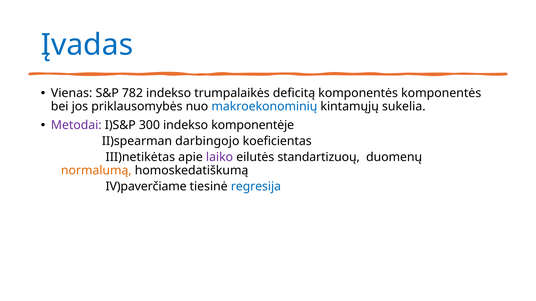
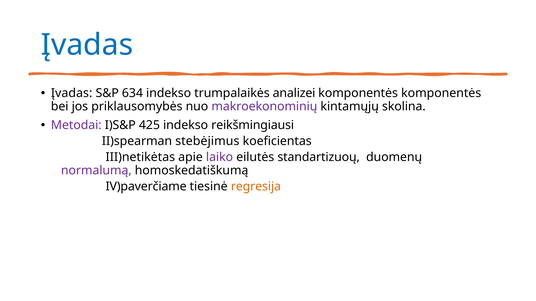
Vienas at (72, 93): Vienas -> Įvadas
782: 782 -> 634
deficitą: deficitą -> analizei
makroekonominių colour: blue -> purple
sukelia: sukelia -> skolina
300: 300 -> 425
komponentėje: komponentėje -> reikšmingiausi
darbingojo: darbingojo -> stebėjimus
normalumą colour: orange -> purple
regresija colour: blue -> orange
